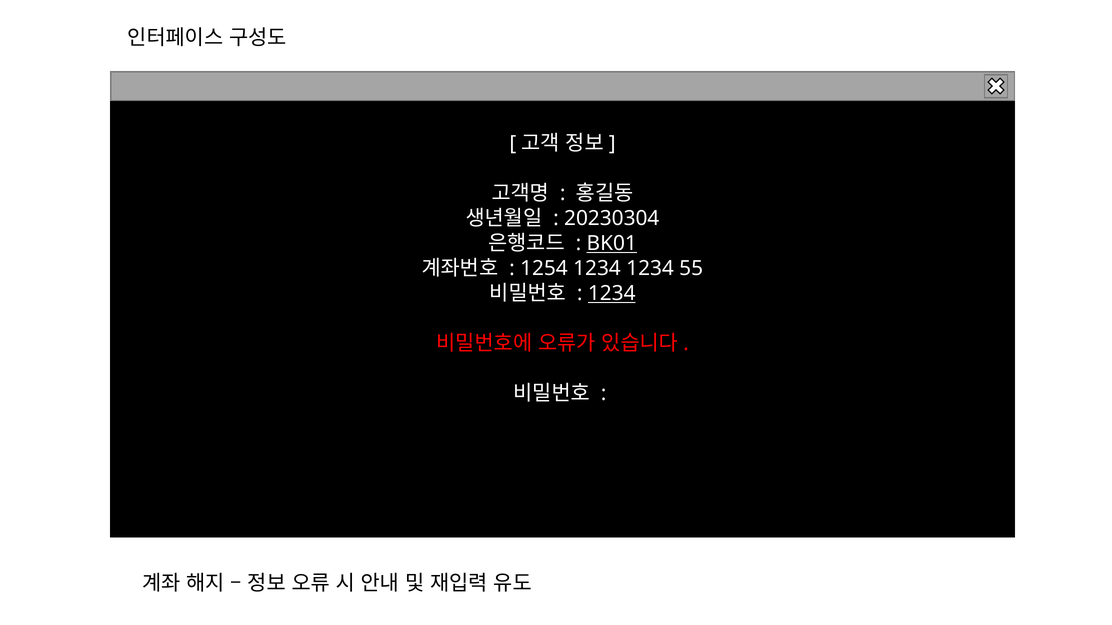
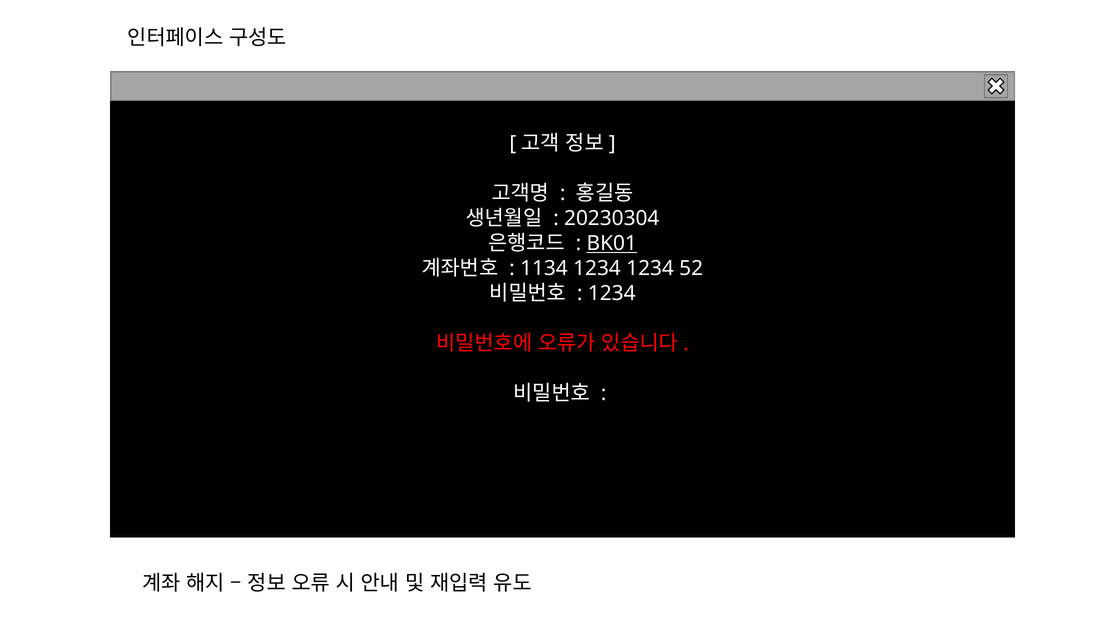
1254: 1254 -> 1134
55: 55 -> 52
1234 at (612, 294) underline: present -> none
